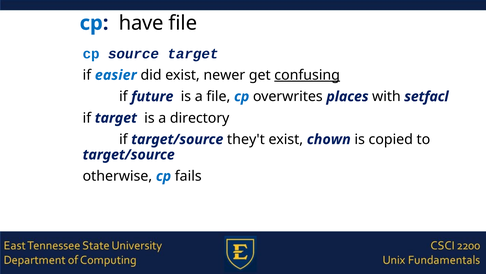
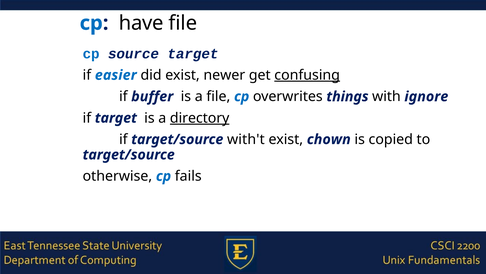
future: future -> buffer
places: places -> things
setfacl: setfacl -> ignore
directory underline: none -> present
they't: they't -> with't
